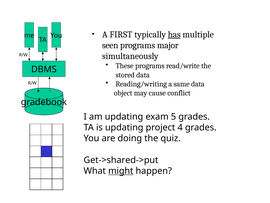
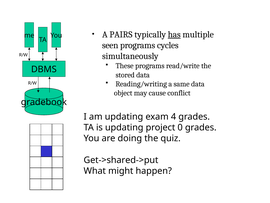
FIRST: FIRST -> PAIRS
major: major -> cycles
5: 5 -> 4
4: 4 -> 0
might underline: present -> none
